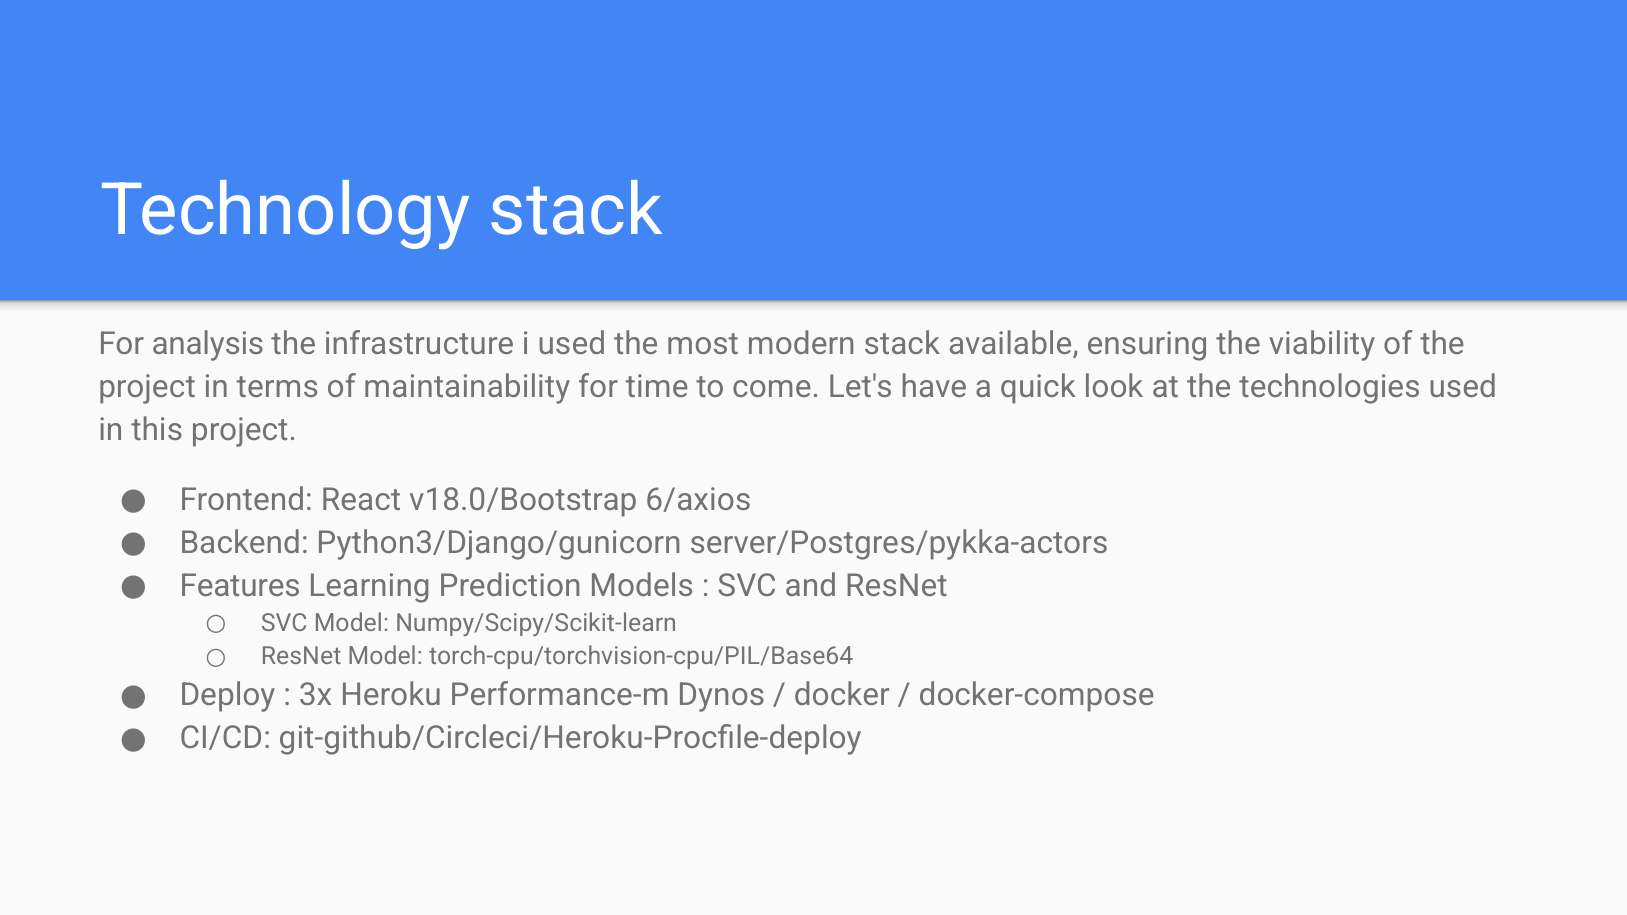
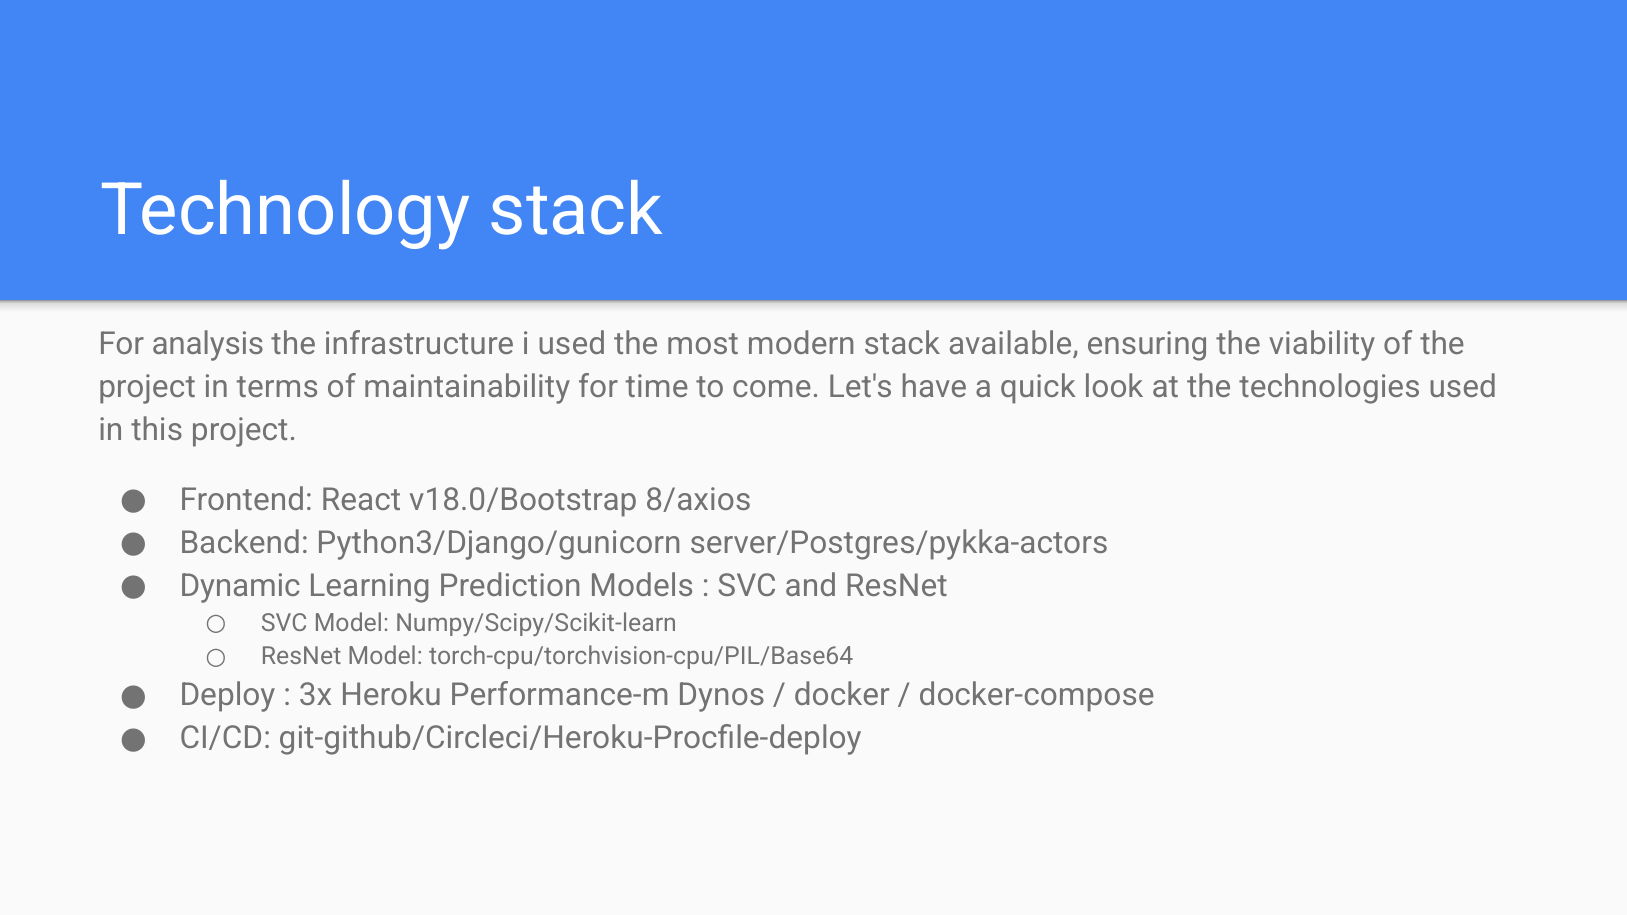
6/axios: 6/axios -> 8/axios
Features: Features -> Dynamic
